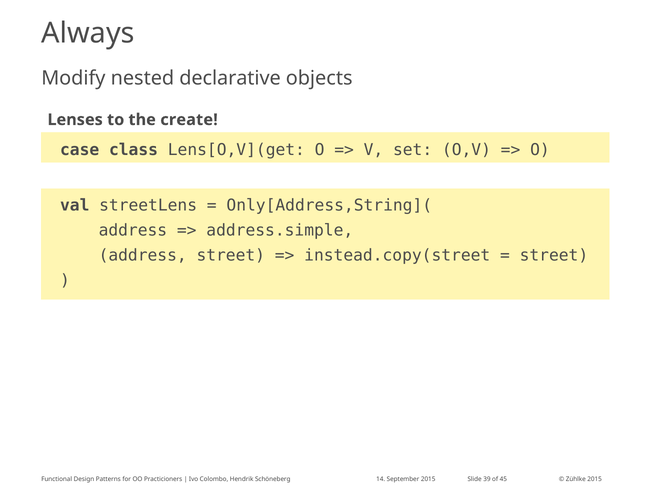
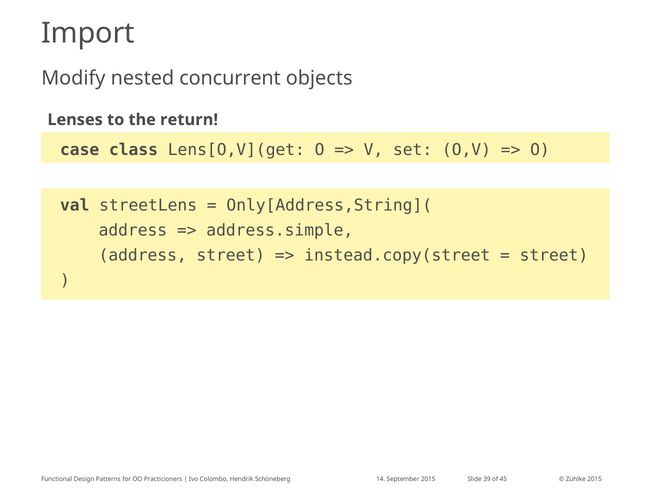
Always: Always -> Import
declarative: declarative -> concurrent
create: create -> return
